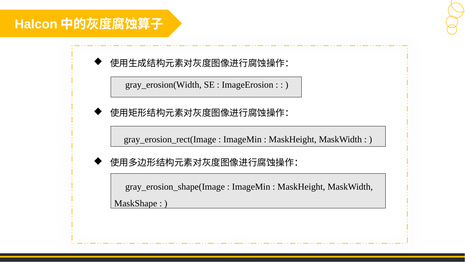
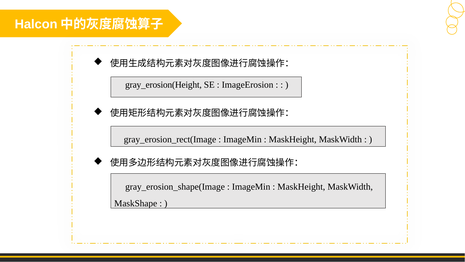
gray_erosion(Width: gray_erosion(Width -> gray_erosion(Height
